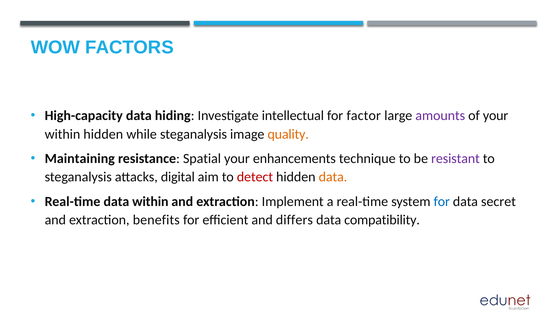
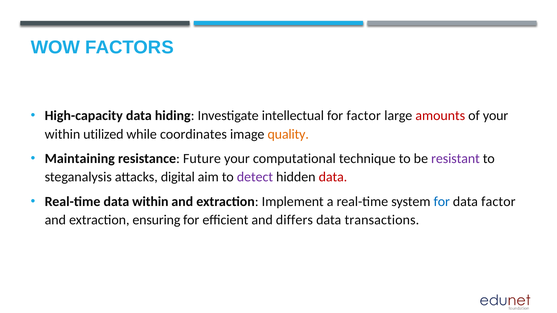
amounts colour: purple -> red
within hidden: hidden -> utilized
while steganalysis: steganalysis -> coordinates
Spatial: Spatial -> Future
enhancements: enhancements -> computational
detect colour: red -> purple
data at (333, 177) colour: orange -> red
data secret: secret -> factor
benefits: benefits -> ensuring
compatibility: compatibility -> transactions
